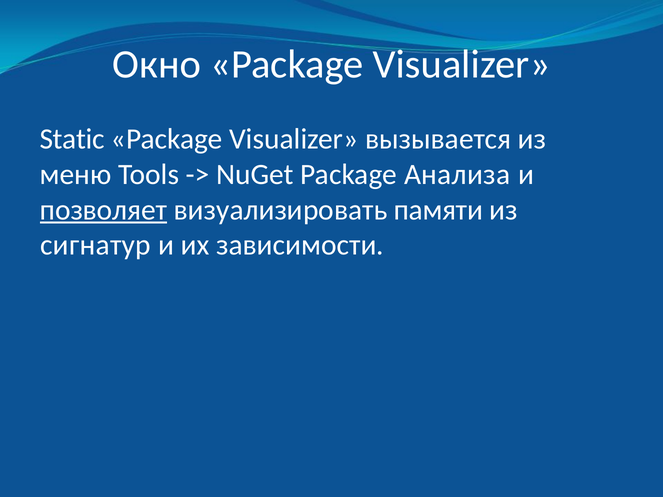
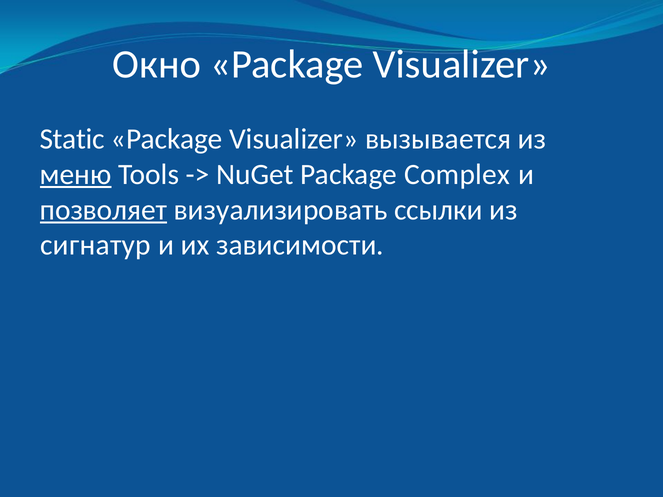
меню underline: none -> present
Анализа: Анализа -> Complex
памяти: памяти -> ссылки
